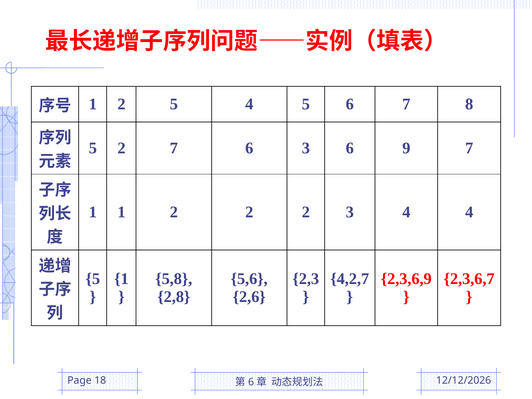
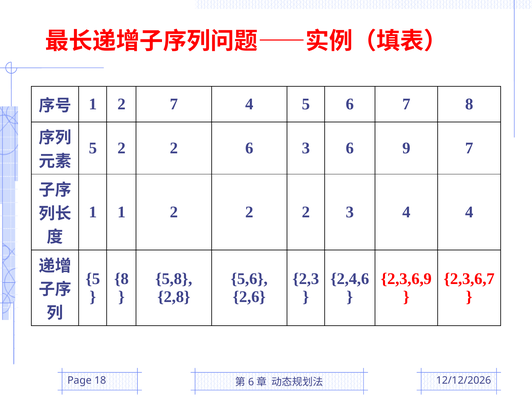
2 5: 5 -> 7
5 2 7: 7 -> 2
1 at (121, 279): 1 -> 8
4,2,7: 4,2,7 -> 2,4,6
